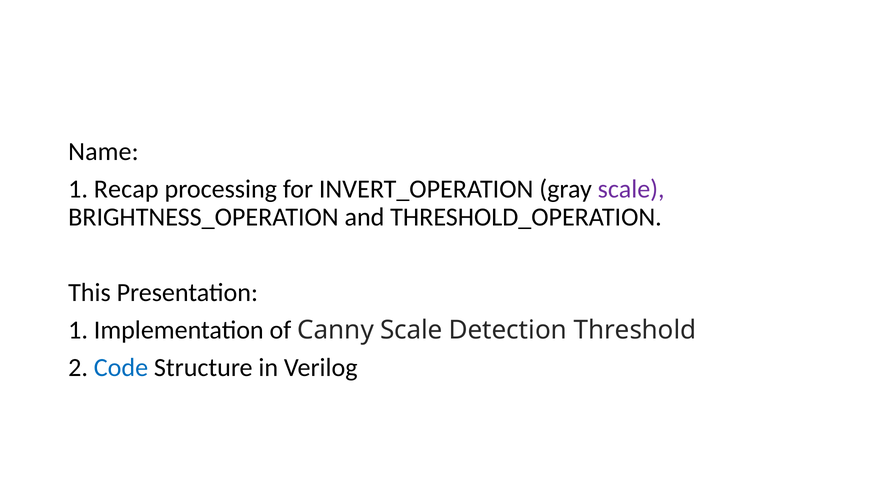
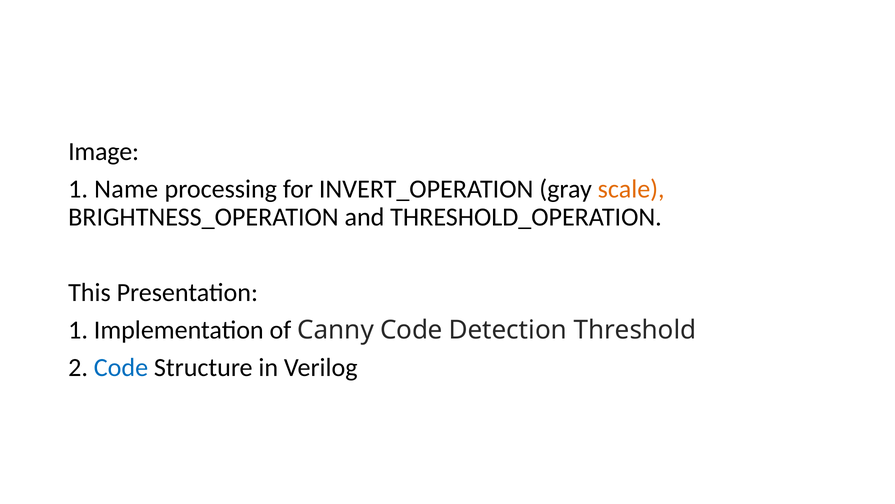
Name: Name -> Image
Recap: Recap -> Name
scale at (631, 189) colour: purple -> orange
Canny Scale: Scale -> Code
